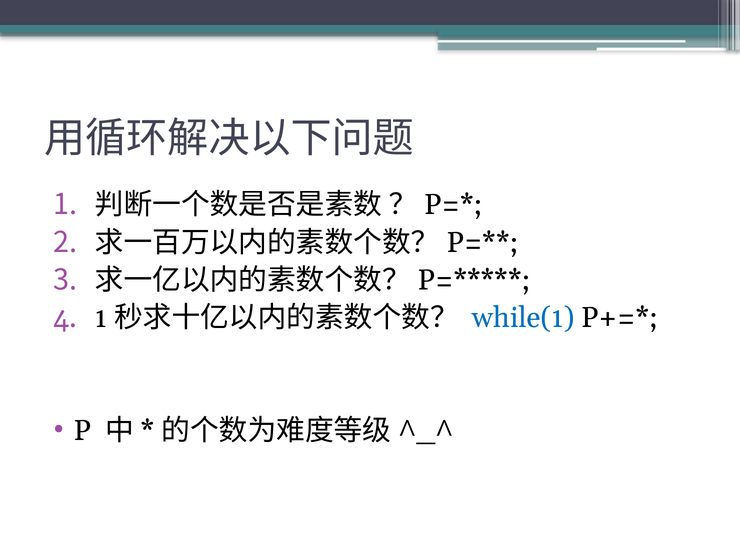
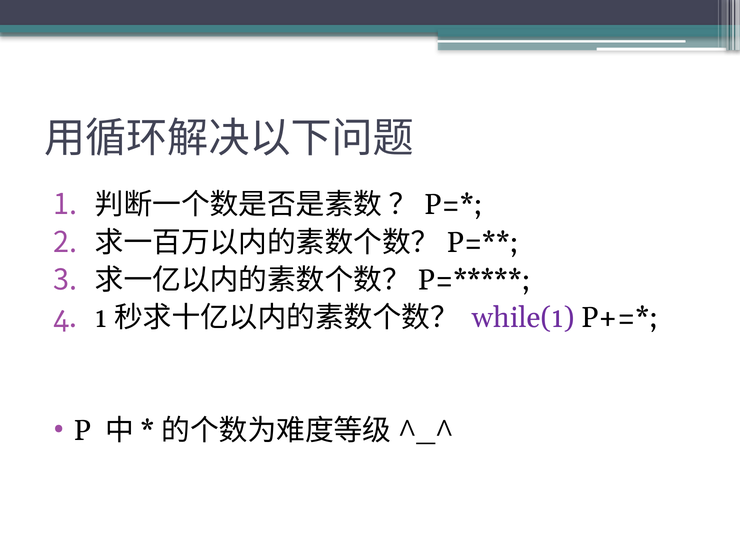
while(1 colour: blue -> purple
